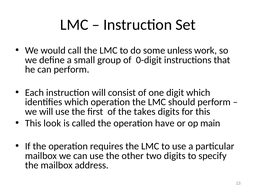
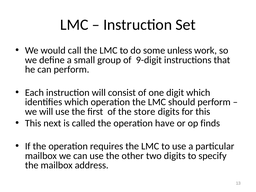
0-digit: 0-digit -> 9-digit
takes: takes -> store
look: look -> next
main: main -> finds
